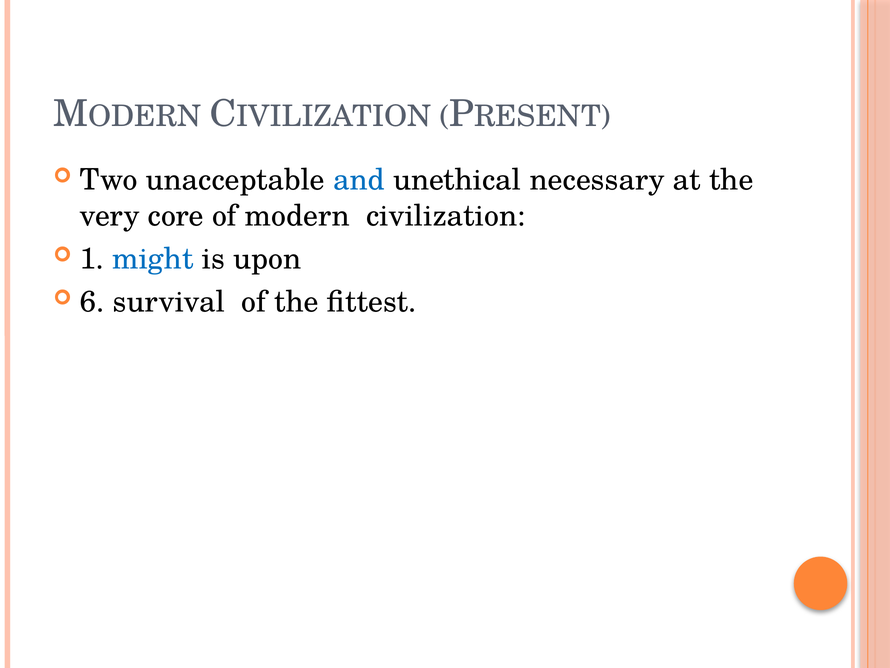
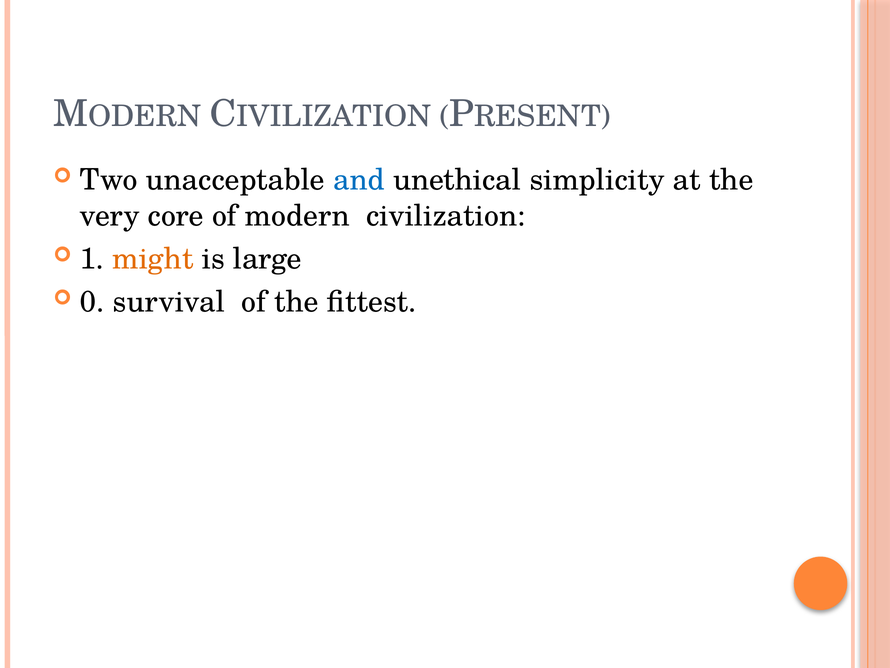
necessary: necessary -> simplicity
might colour: blue -> orange
upon: upon -> large
6: 6 -> 0
